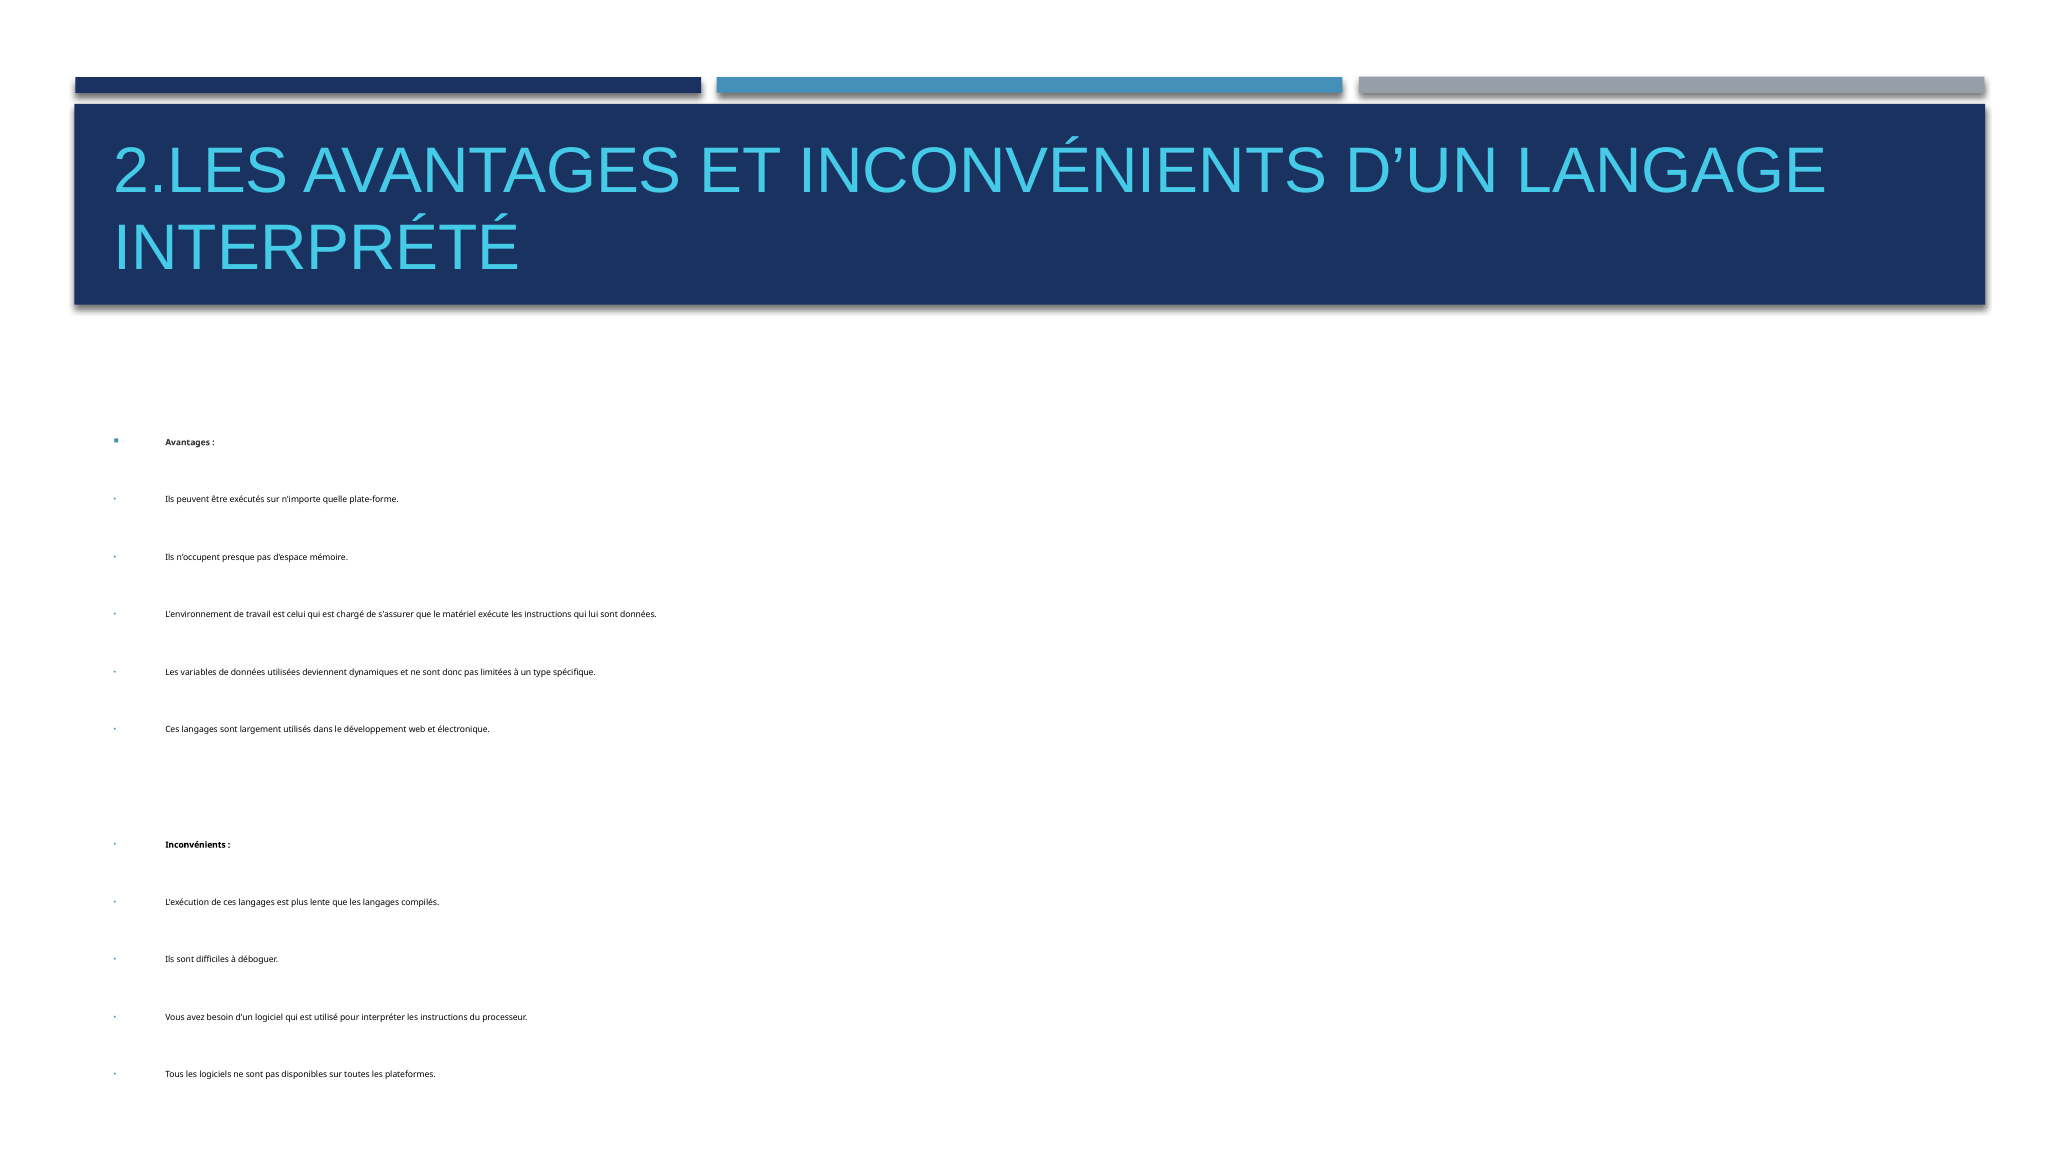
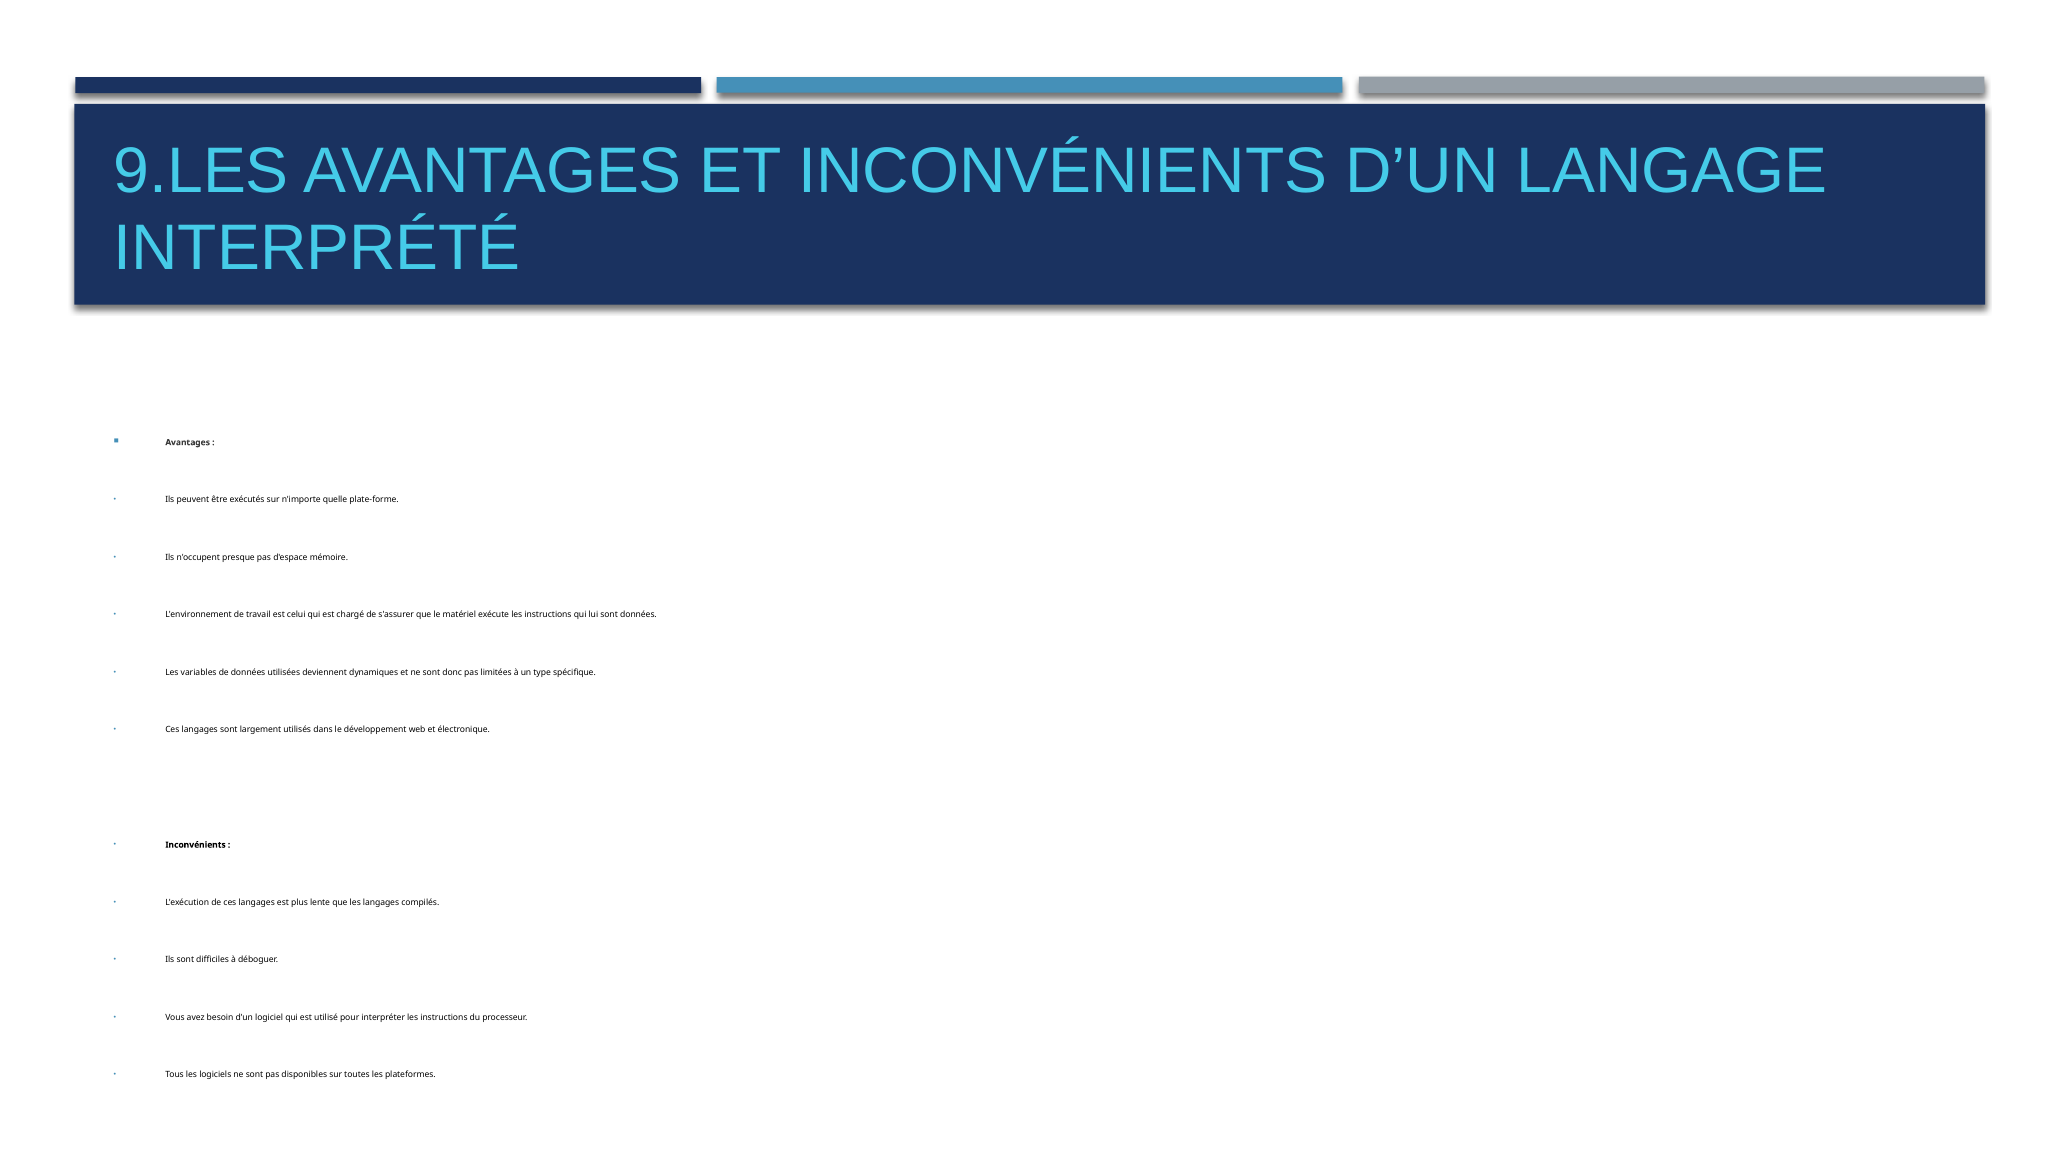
2.LES: 2.LES -> 9.LES
